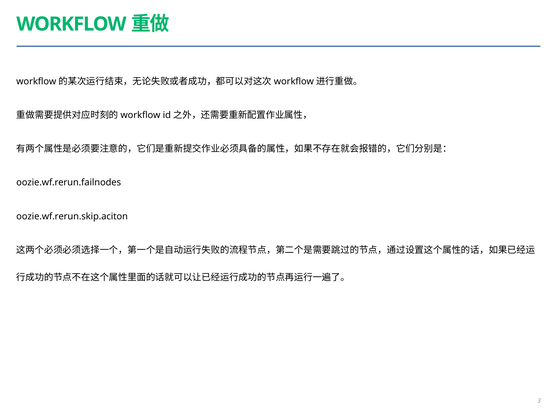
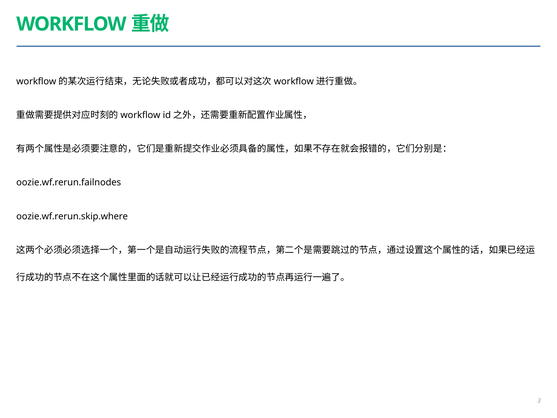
oozie.wf.rerun.skip.aciton: oozie.wf.rerun.skip.aciton -> oozie.wf.rerun.skip.where
